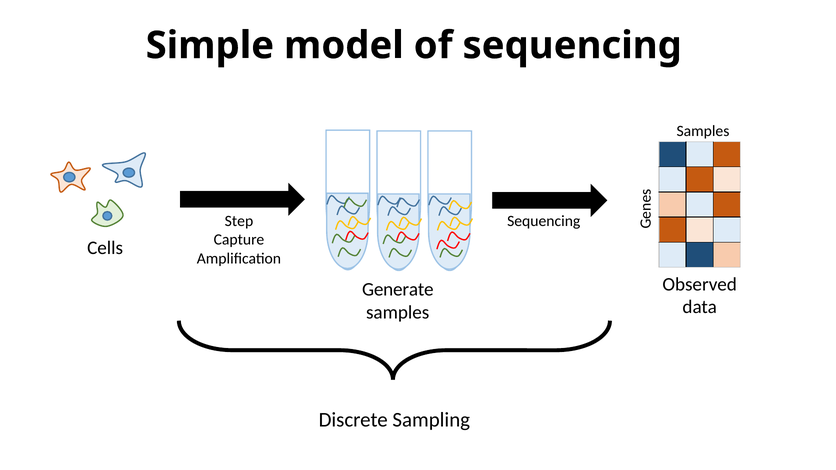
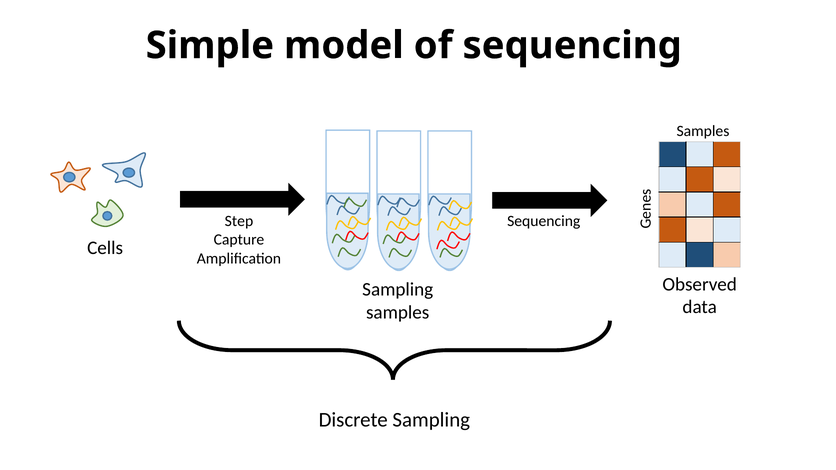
Generate at (398, 290): Generate -> Sampling
